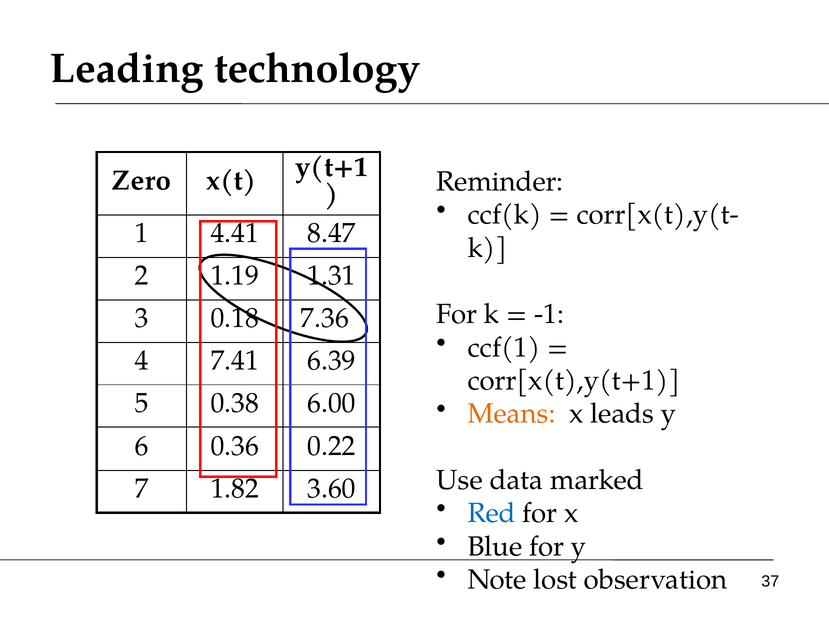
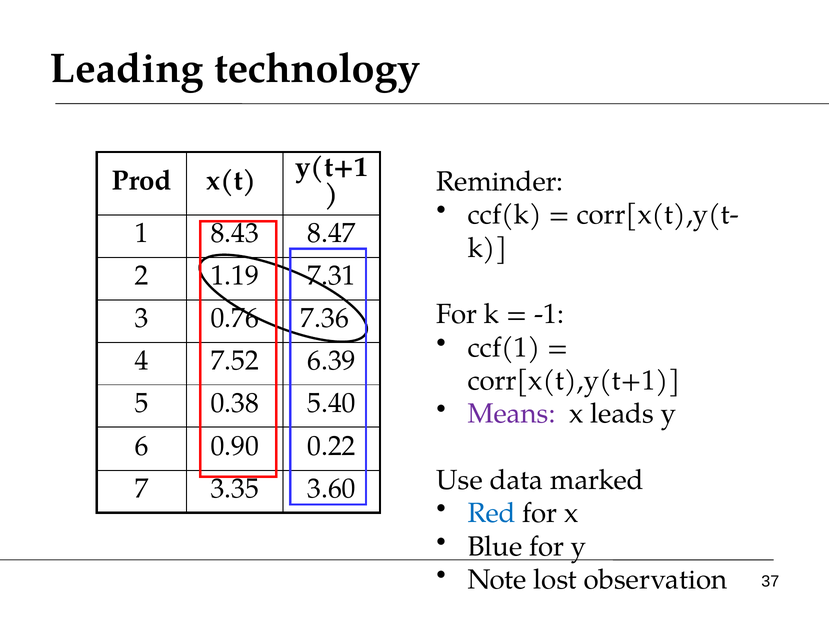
Zero: Zero -> Prod
4.41: 4.41 -> 8.43
1.31: 1.31 -> 7.31
0.18: 0.18 -> 0.76
7.41: 7.41 -> 7.52
6.00: 6.00 -> 5.40
Means colour: orange -> purple
0.36: 0.36 -> 0.90
1.82: 1.82 -> 3.35
